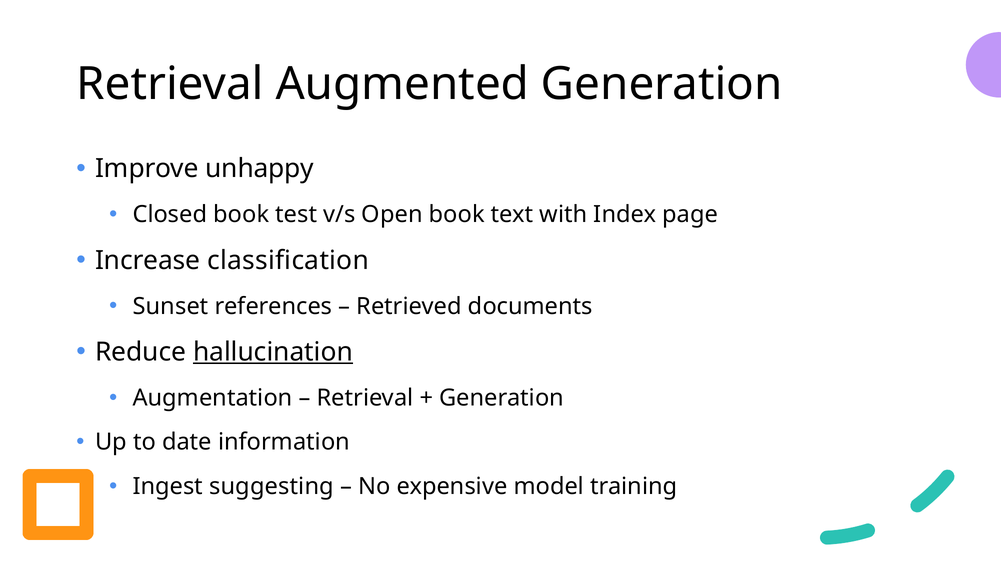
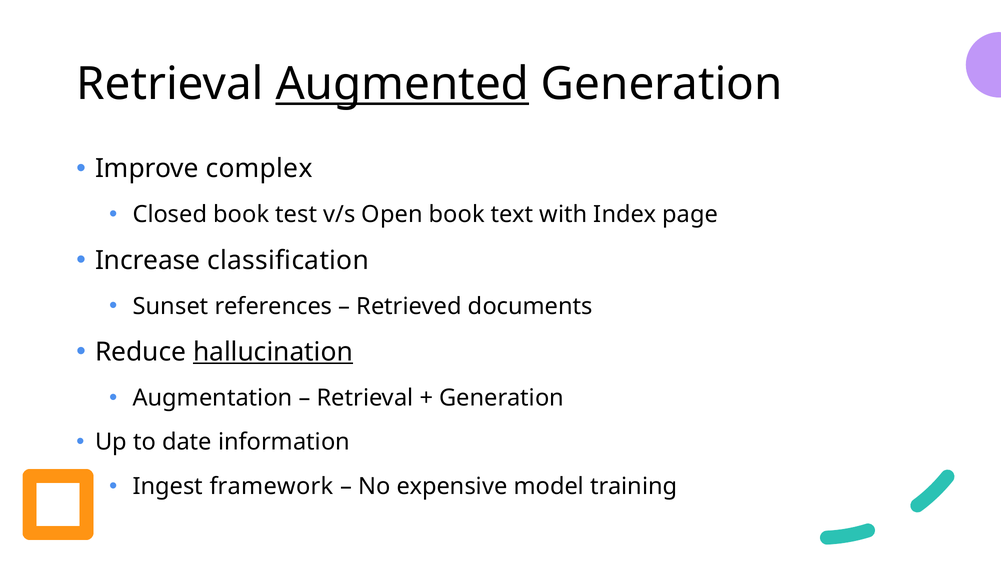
Augmented underline: none -> present
unhappy: unhappy -> complex
suggesting: suggesting -> framework
